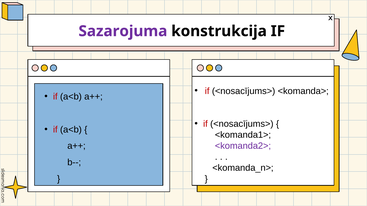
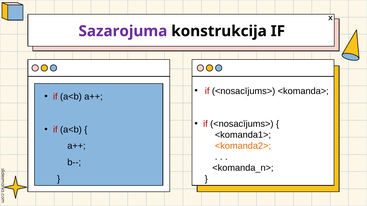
<komanda2> colour: purple -> orange
